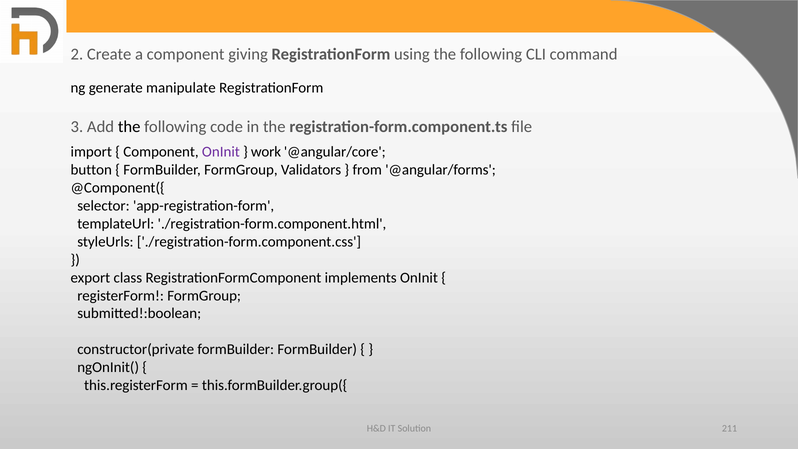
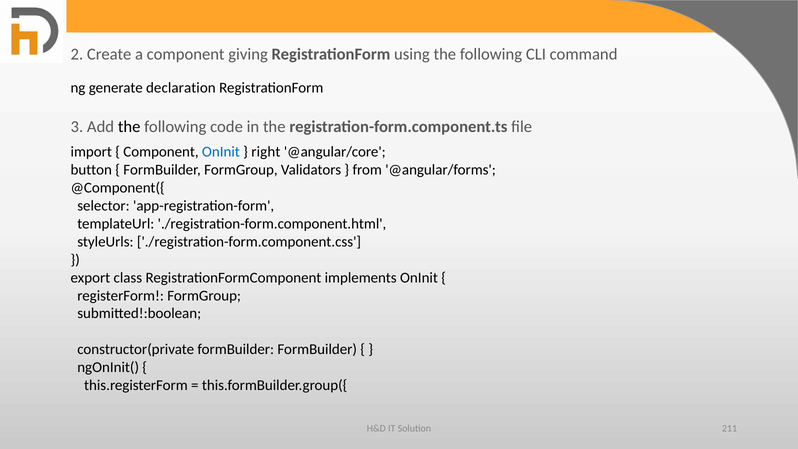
manipulate: manipulate -> declaration
OnInit at (221, 152) colour: purple -> blue
work: work -> right
